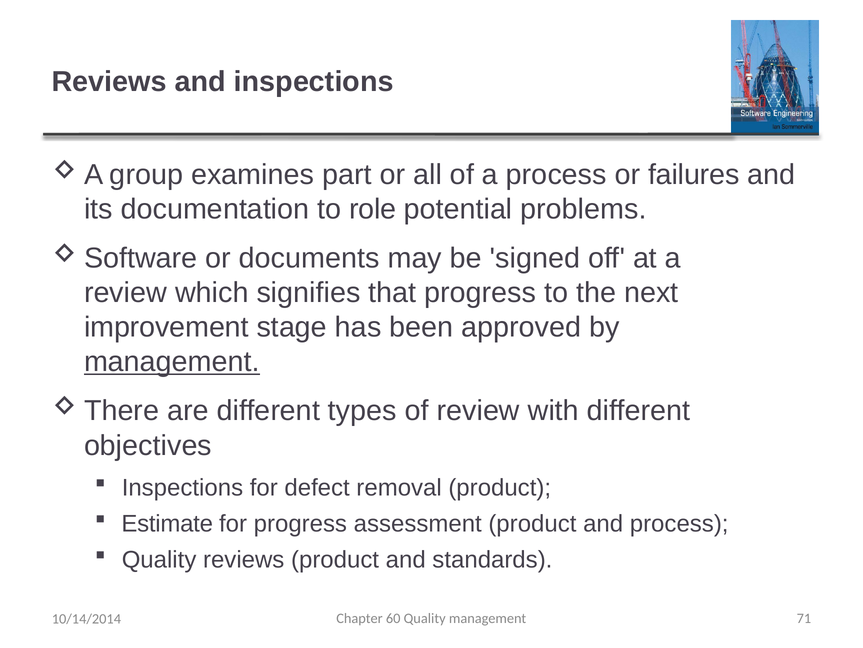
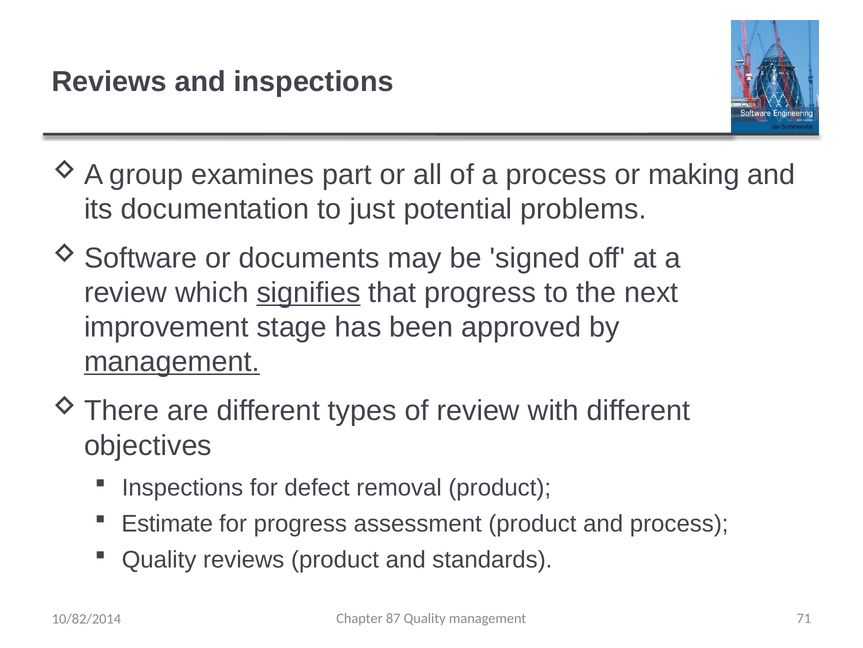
failures: failures -> making
role: role -> just
signifies underline: none -> present
60: 60 -> 87
10/14/2014: 10/14/2014 -> 10/82/2014
